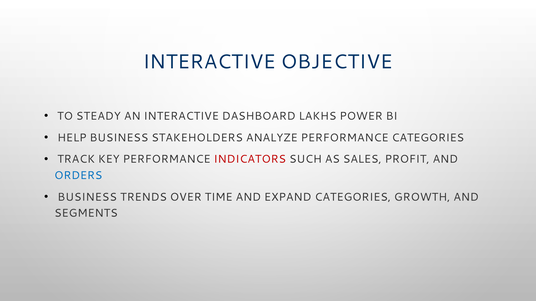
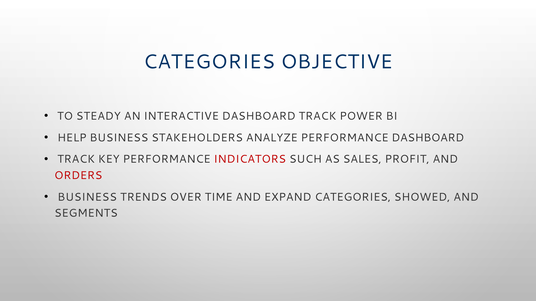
INTERACTIVE at (209, 62): INTERACTIVE -> CATEGORIES
DASHBOARD LAKHS: LAKHS -> TRACK
PERFORMANCE CATEGORIES: CATEGORIES -> DASHBOARD
ORDERS colour: blue -> red
GROWTH: GROWTH -> SHOWED
